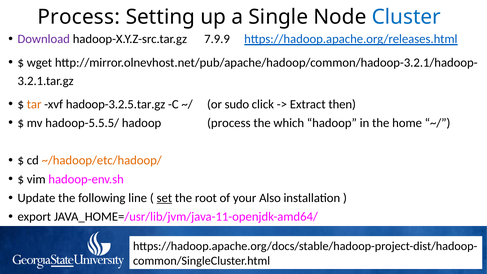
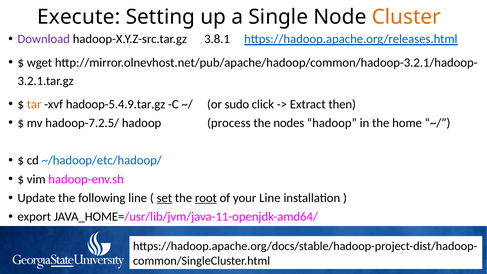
Process at (79, 17): Process -> Execute
Cluster colour: blue -> orange
7.9.9: 7.9.9 -> 3.8.1
hadoop-3.2.5.tar.gz: hadoop-3.2.5.tar.gz -> hadoop-5.4.9.tar.gz
hadoop-5.5.5/: hadoop-5.5.5/ -> hadoop-7.2.5/
which: which -> nodes
~/hadoop/etc/hadoop/ colour: orange -> blue
root underline: none -> present
your Also: Also -> Line
